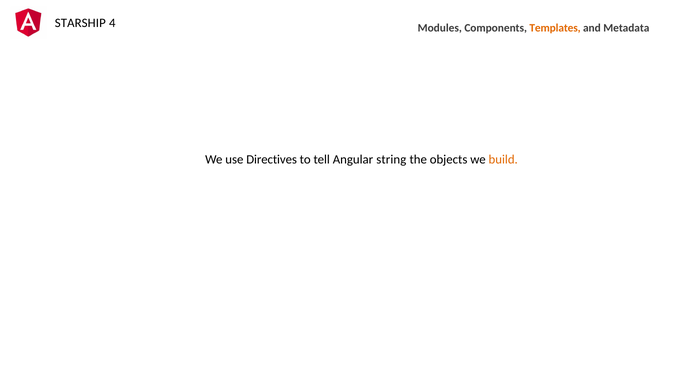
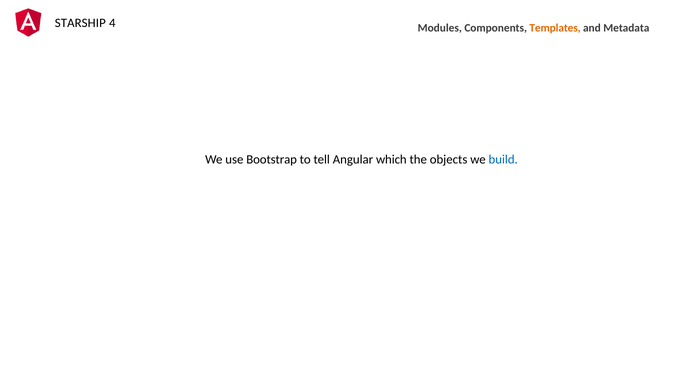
Directives: Directives -> Bootstrap
string: string -> which
build colour: orange -> blue
